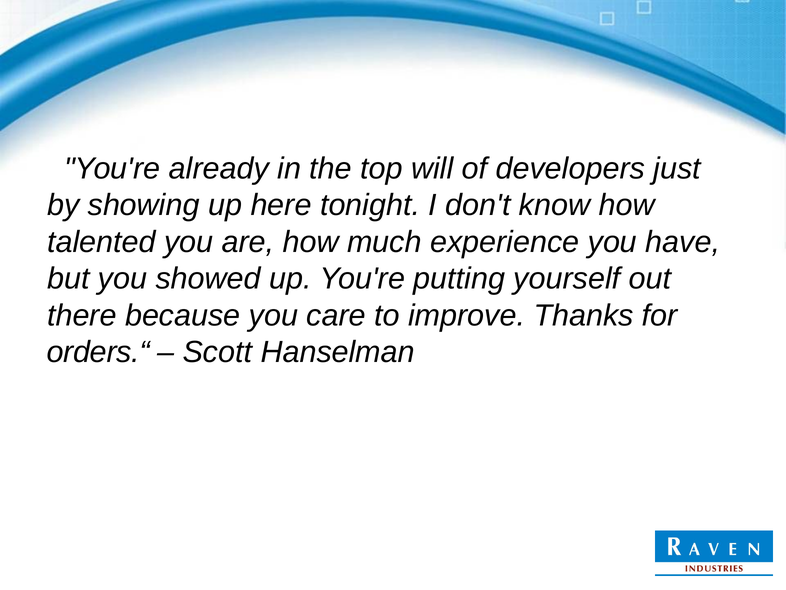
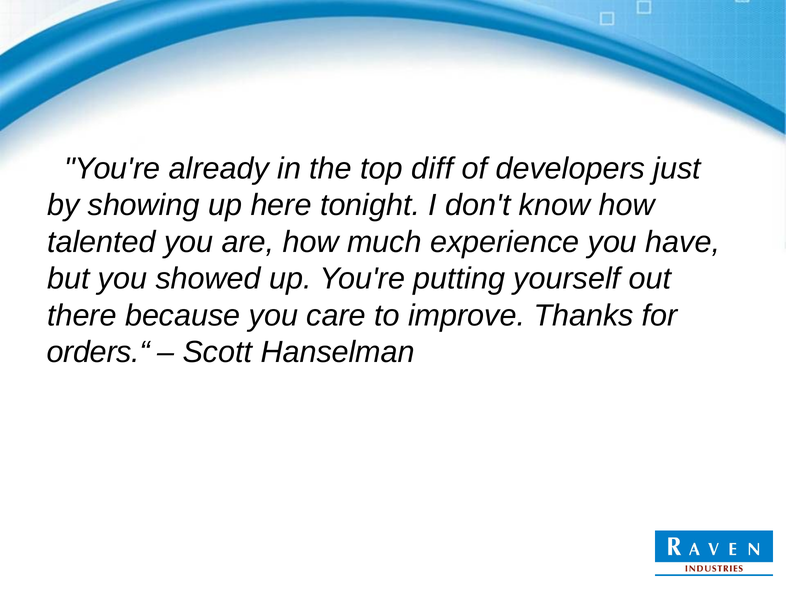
will: will -> diff
